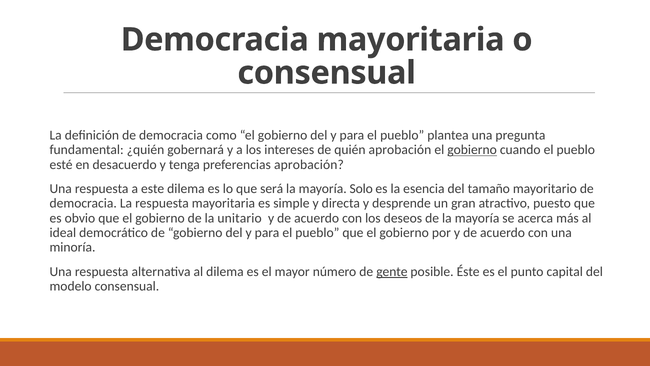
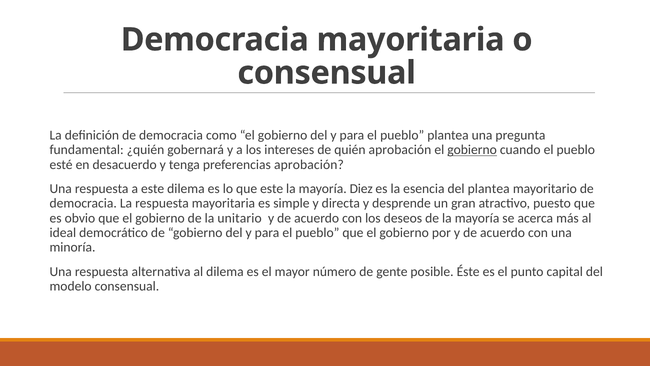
que será: será -> este
Solo: Solo -> Diez
del tamaño: tamaño -> plantea
gente underline: present -> none
